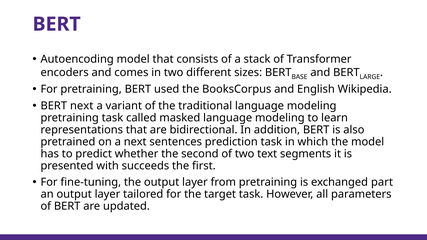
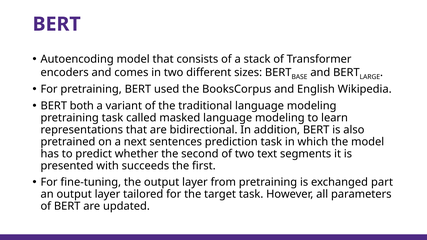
BERT next: next -> both
